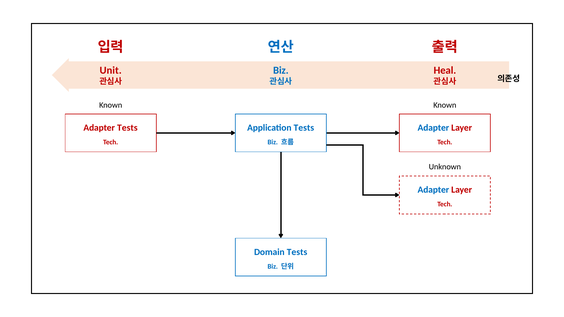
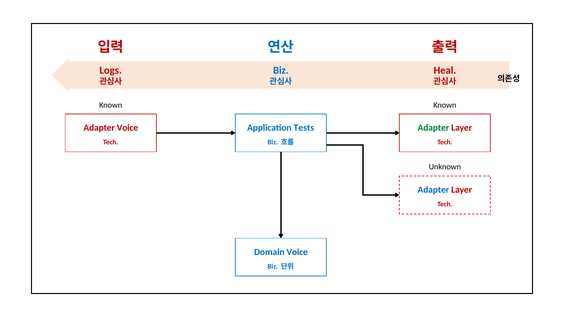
Unit: Unit -> Logs
Adapter Tests: Tests -> Voice
Adapter at (433, 128) colour: blue -> green
Domain Tests: Tests -> Voice
